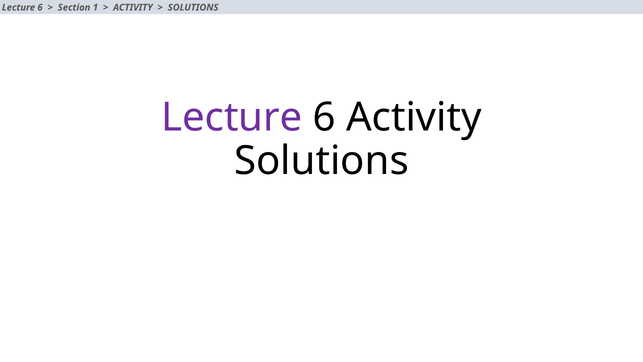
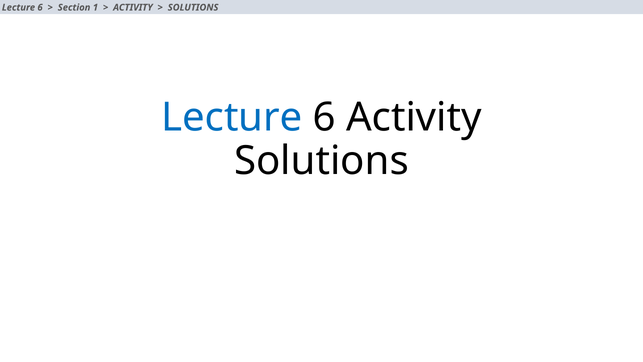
Lecture at (232, 117) colour: purple -> blue
